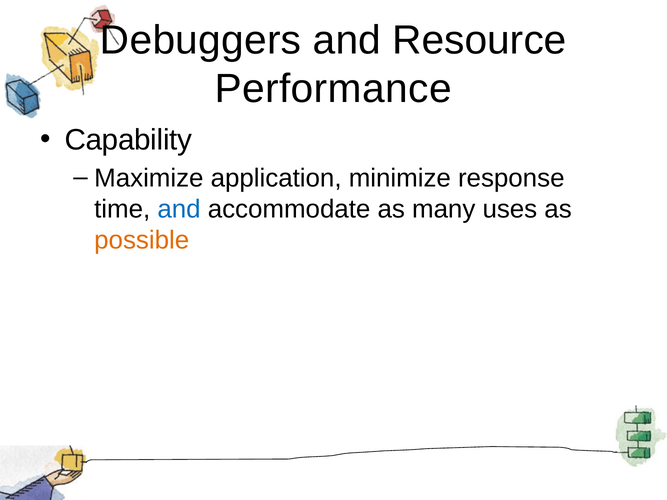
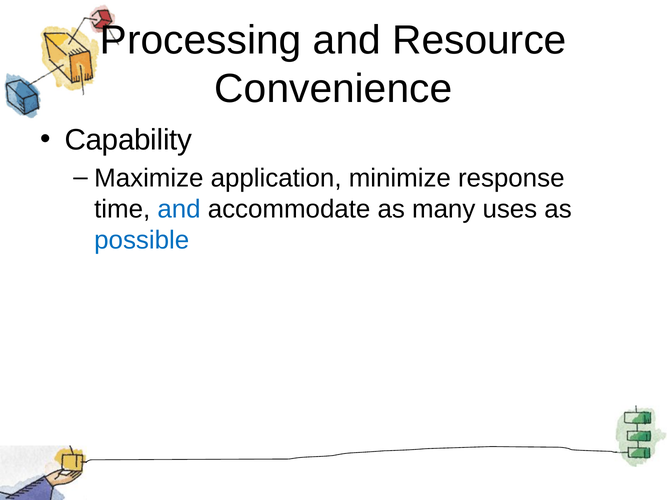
Debuggers: Debuggers -> Processing
Performance: Performance -> Convenience
possible colour: orange -> blue
